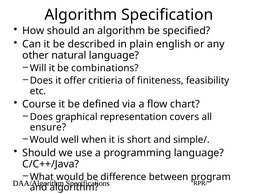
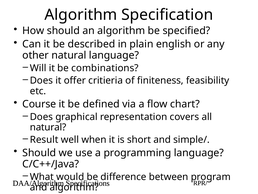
ensure at (48, 127): ensure -> natural
Would at (44, 139): Would -> Result
